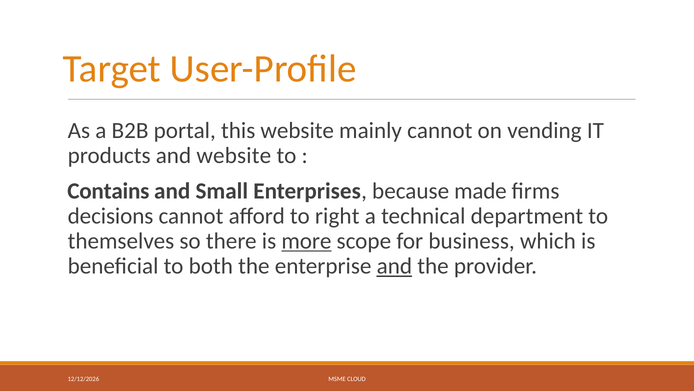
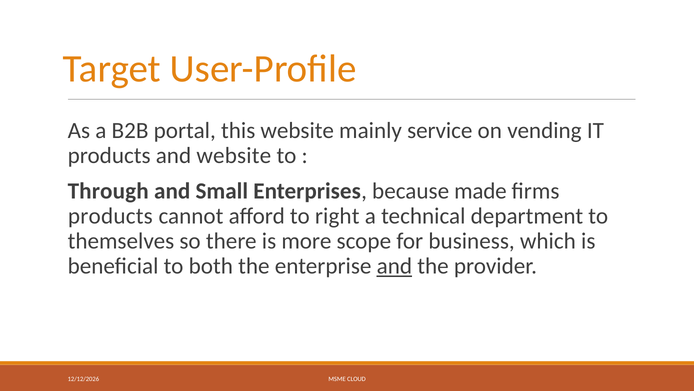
mainly cannot: cannot -> service
Contains: Contains -> Through
decisions at (111, 216): decisions -> products
more underline: present -> none
